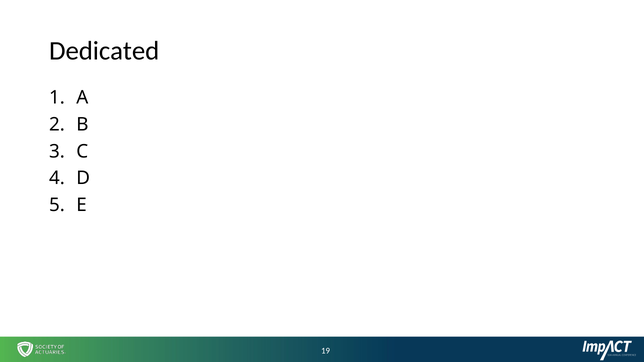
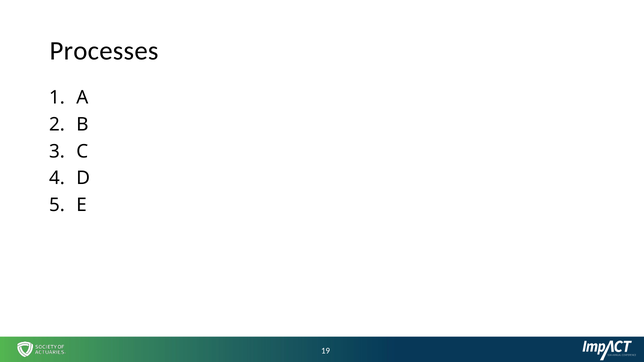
Dedicated: Dedicated -> Processes
